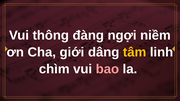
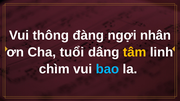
niềm: niềm -> nhân
giới: giới -> tuổi
bao colour: pink -> light blue
